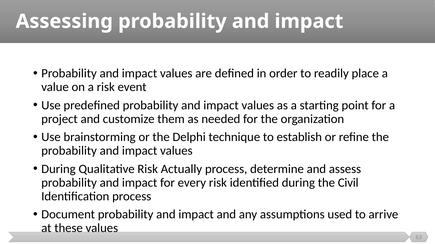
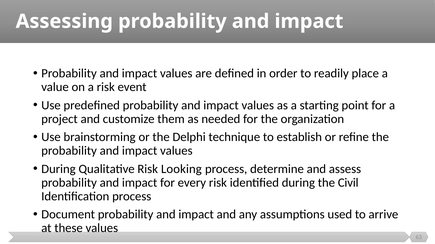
Actually: Actually -> Looking
